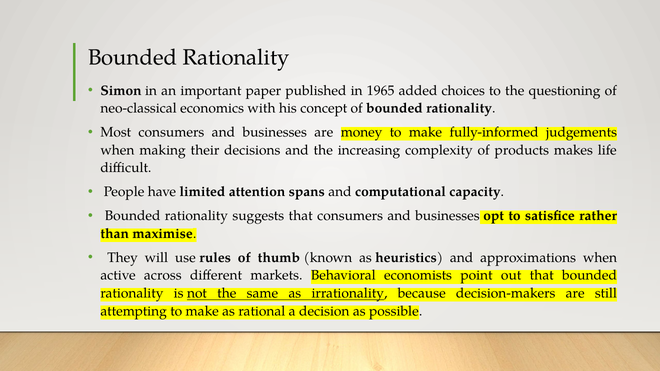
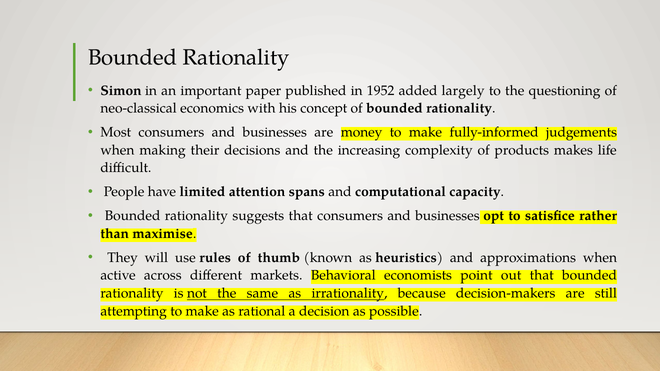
1965: 1965 -> 1952
choices: choices -> largely
